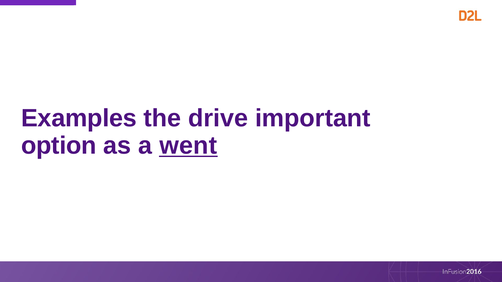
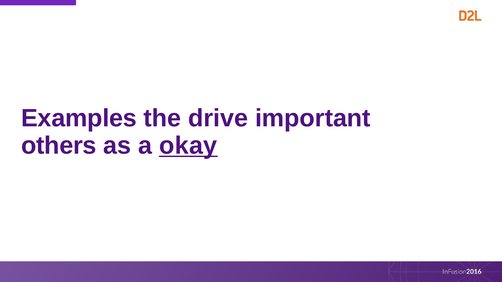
option: option -> others
went: went -> okay
